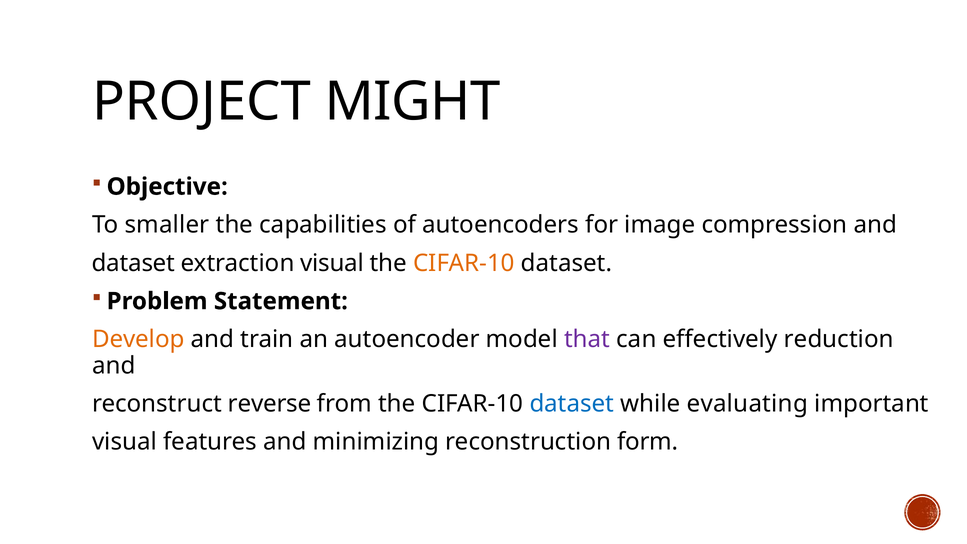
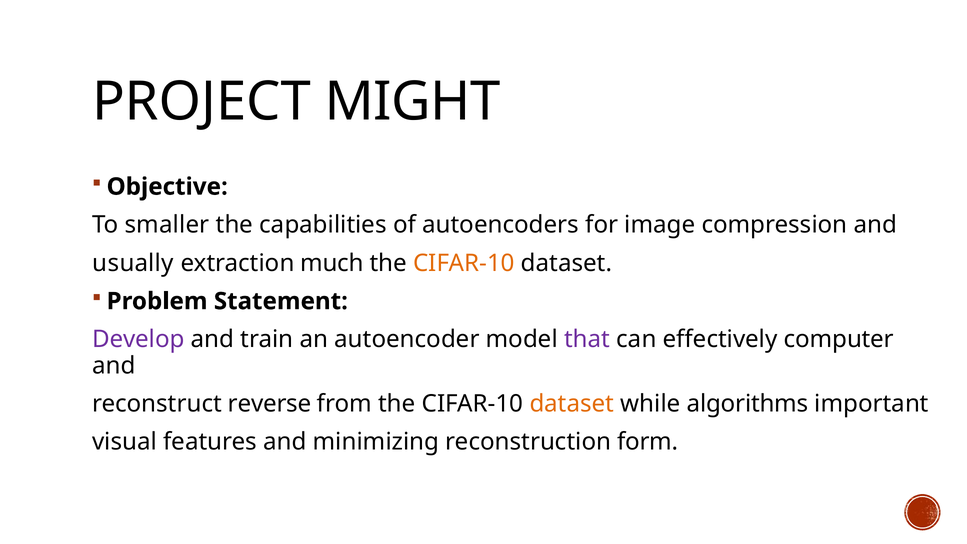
dataset at (133, 263): dataset -> usually
extraction visual: visual -> much
Develop colour: orange -> purple
reduction: reduction -> computer
dataset at (572, 404) colour: blue -> orange
evaluating: evaluating -> algorithms
